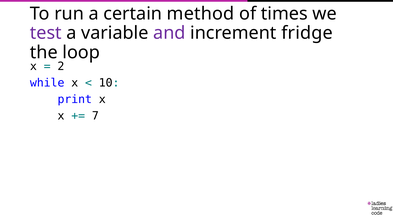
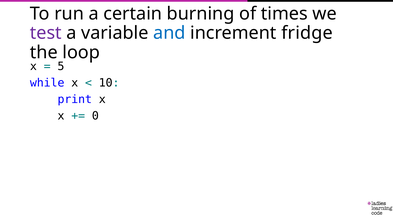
method: method -> burning
and colour: purple -> blue
2: 2 -> 5
7: 7 -> 0
